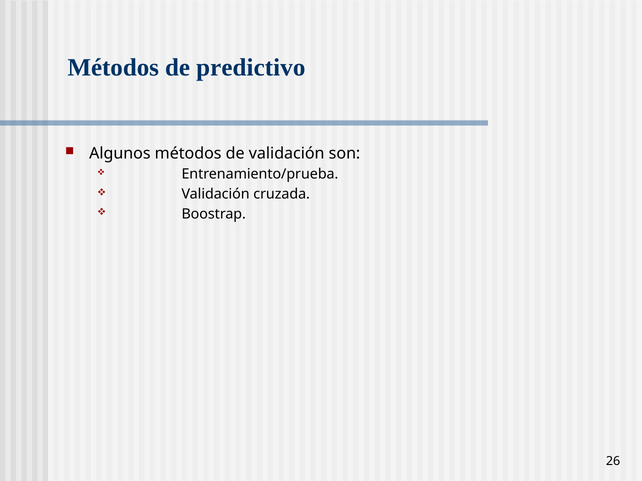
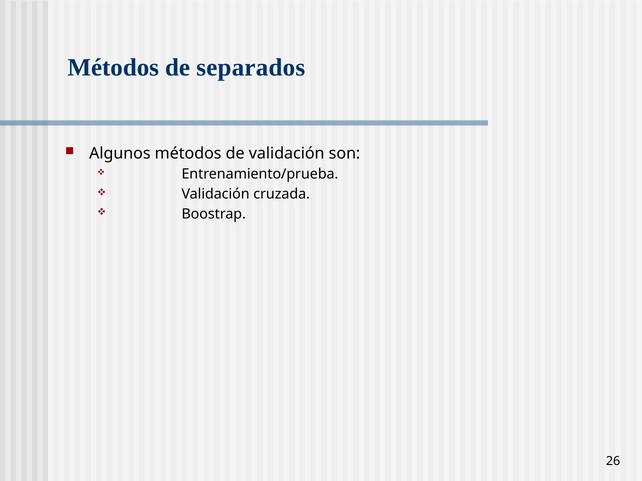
predictivo: predictivo -> separados
